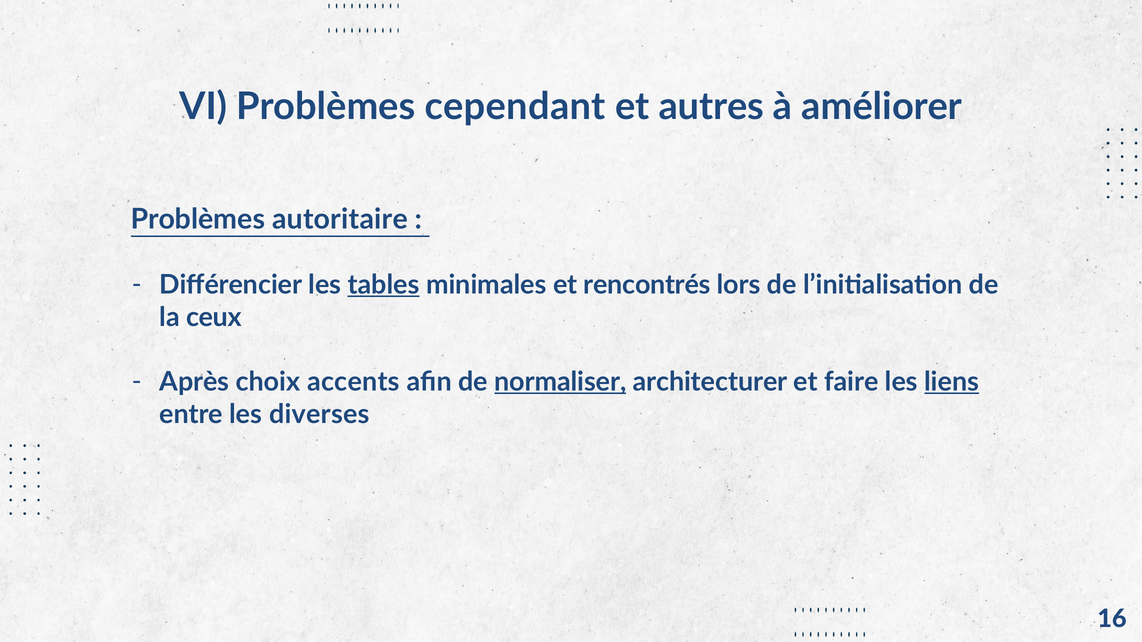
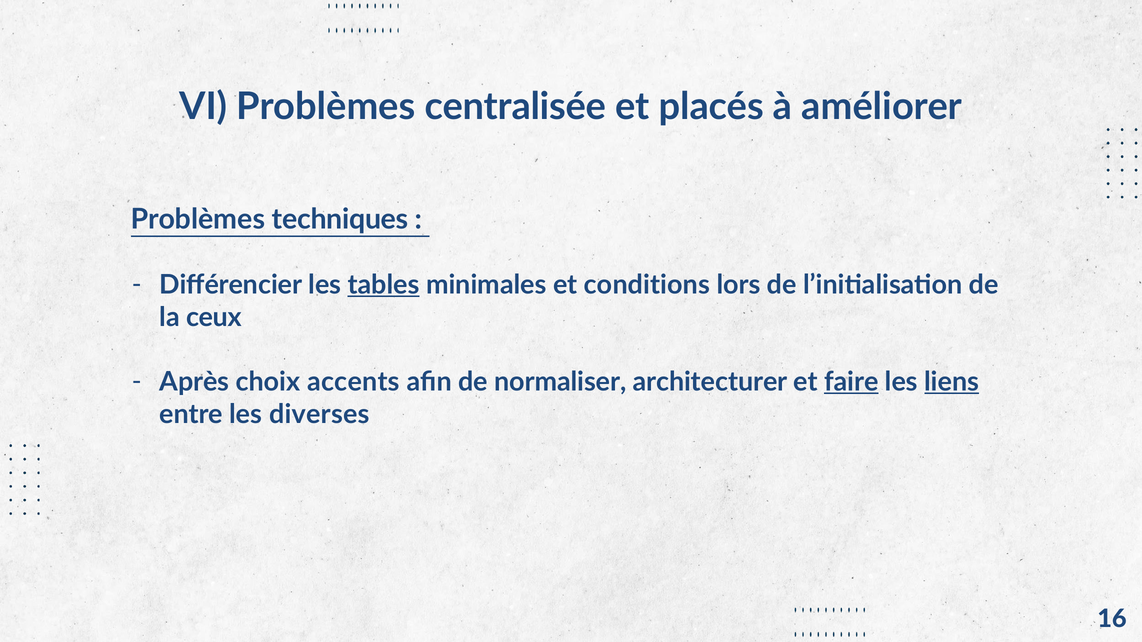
cependant: cependant -> centralisée
autres: autres -> placés
autoritaire: autoritaire -> techniques
rencontrés: rencontrés -> conditions
normaliser underline: present -> none
faire underline: none -> present
